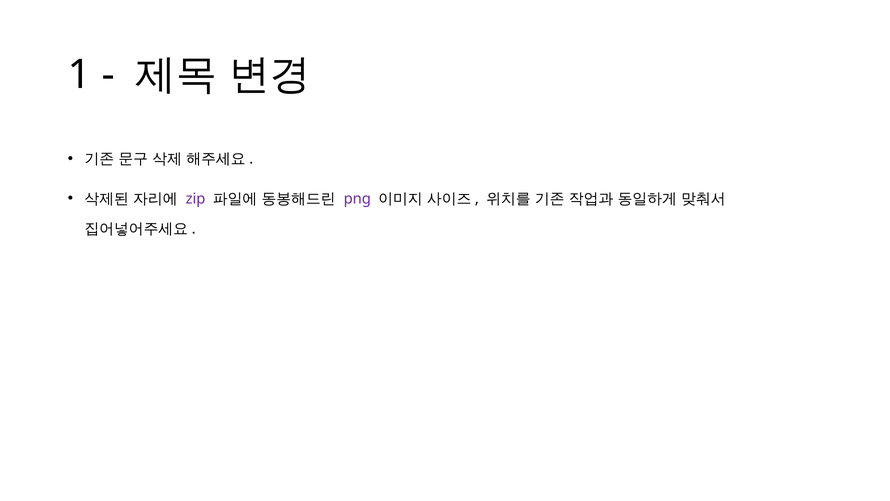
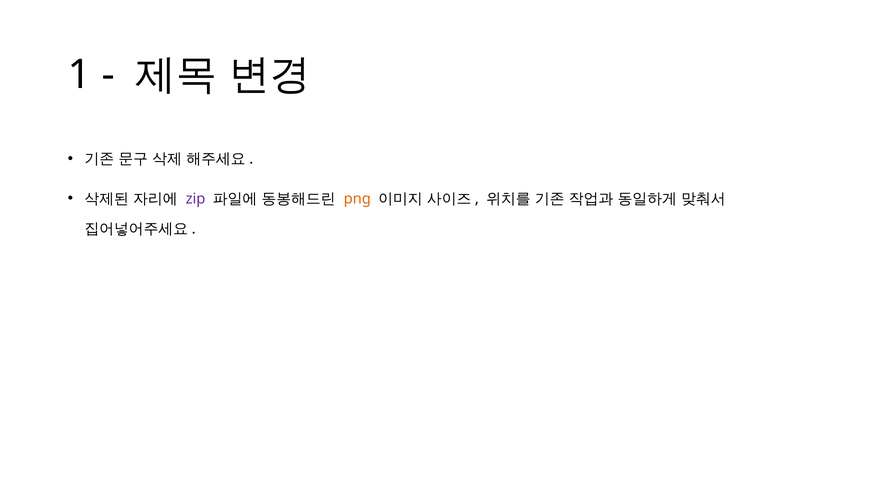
png colour: purple -> orange
